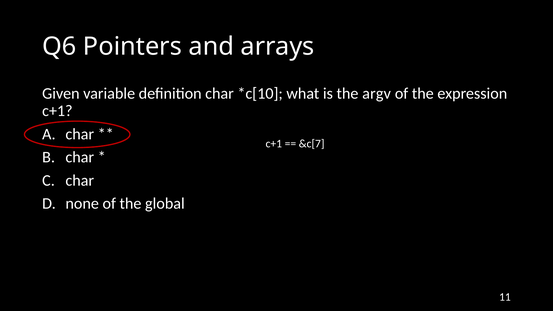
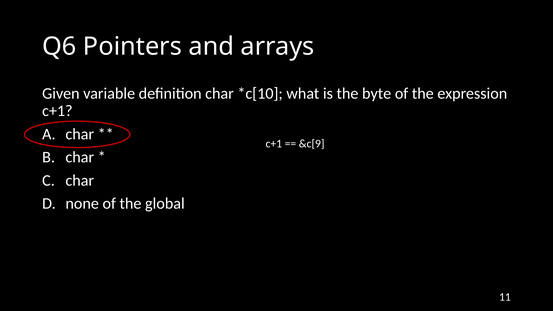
argv: argv -> byte
&c[7: &c[7 -> &c[9
